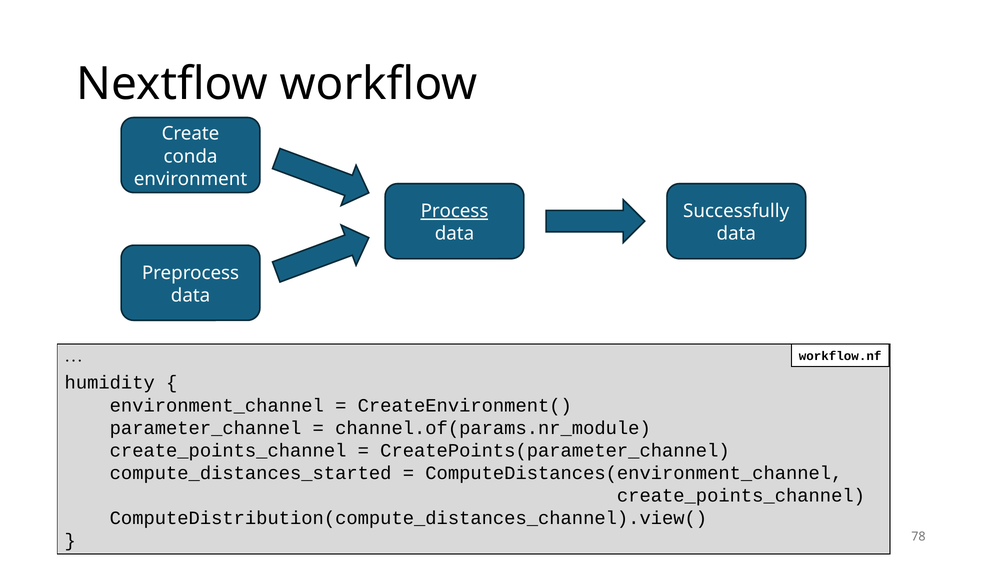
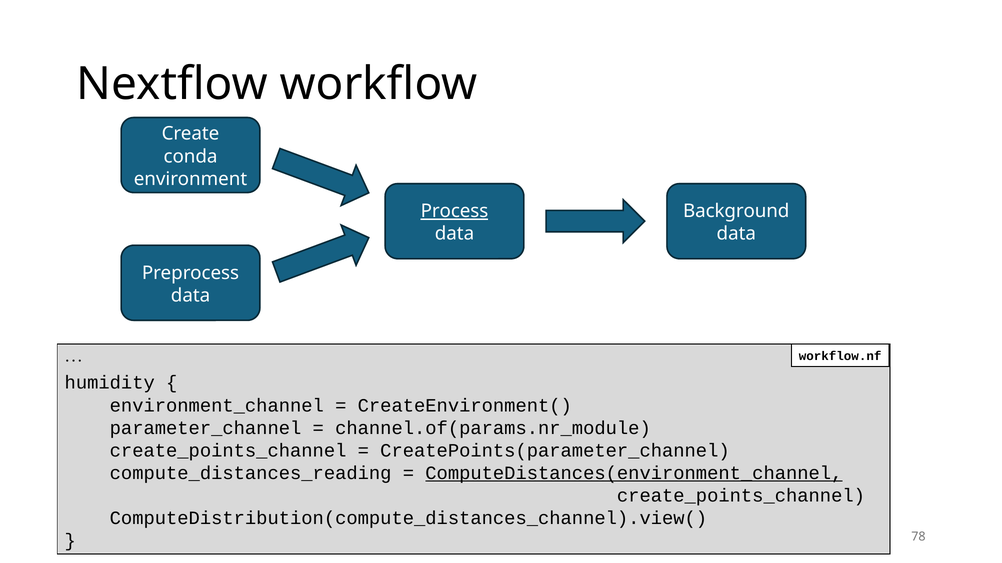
Successfully: Successfully -> Background
compute_distances_started: compute_distances_started -> compute_distances_reading
ComputeDistances(environment_channel underline: none -> present
